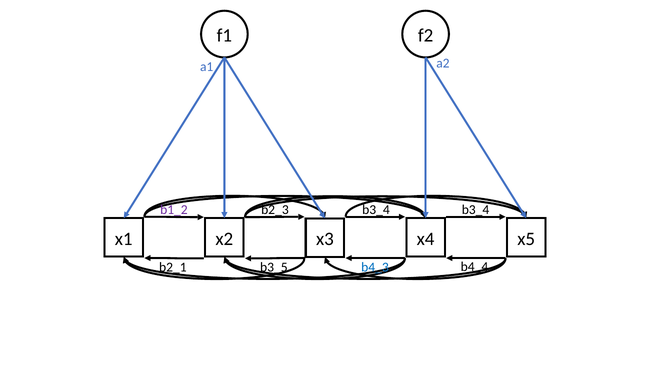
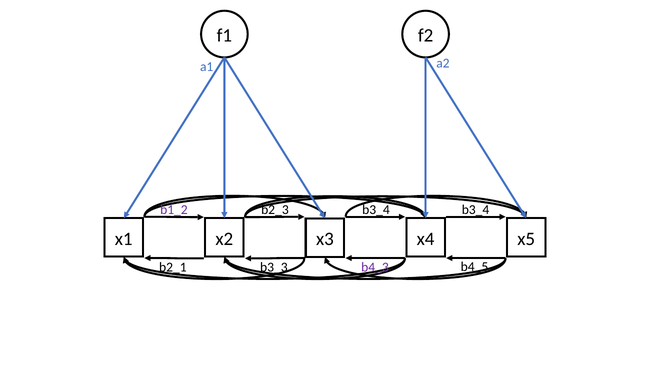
b4_4: b4_4 -> b4_5
b3_5: b3_5 -> b3_3
b4_3 colour: blue -> purple
